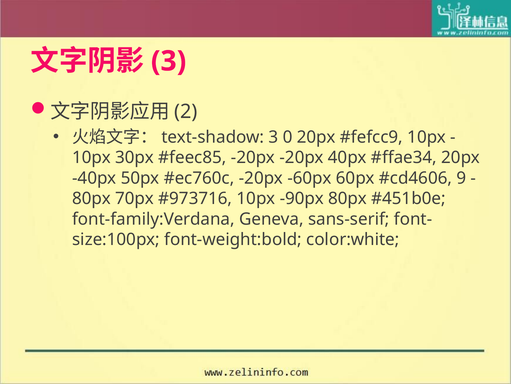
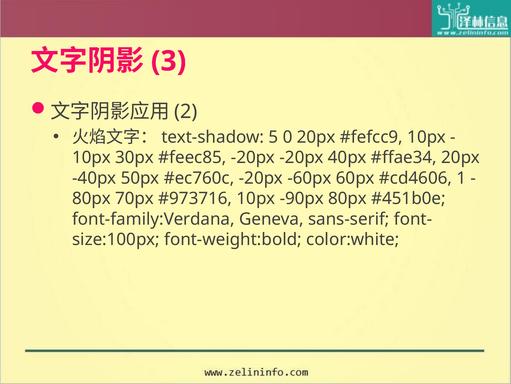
3 at (273, 137): 3 -> 5
9: 9 -> 1
